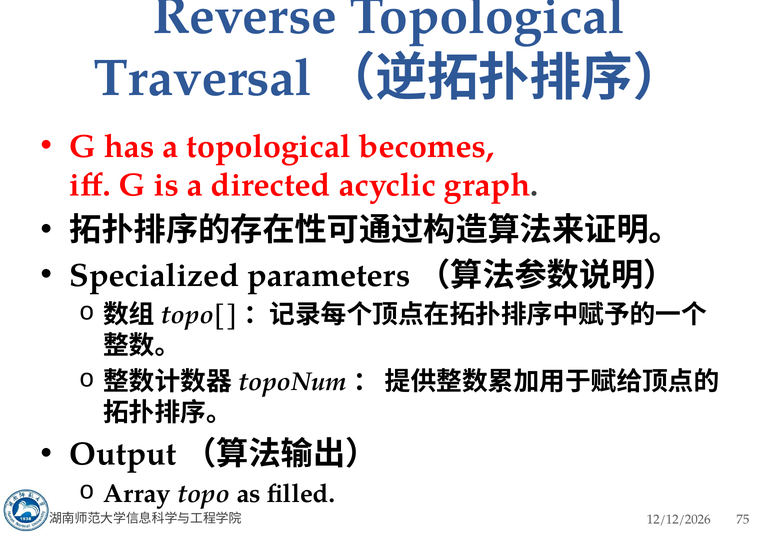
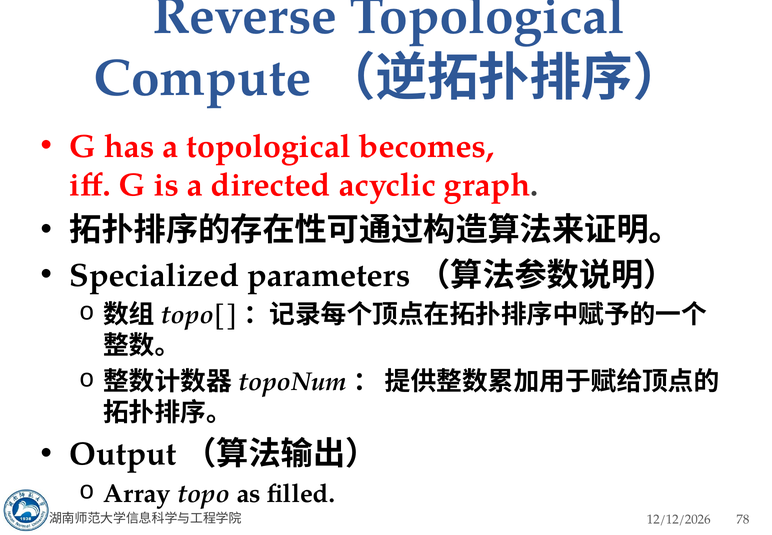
Traversal: Traversal -> Compute
75: 75 -> 78
